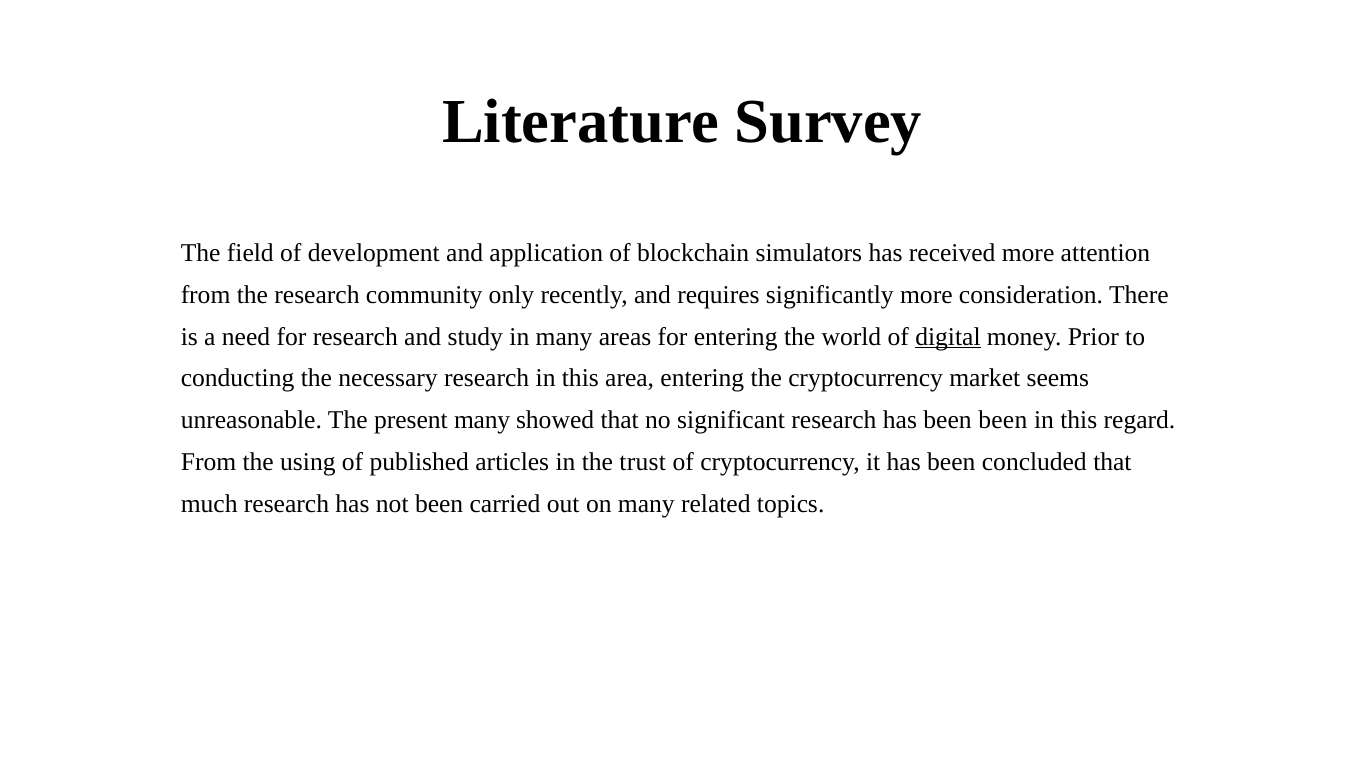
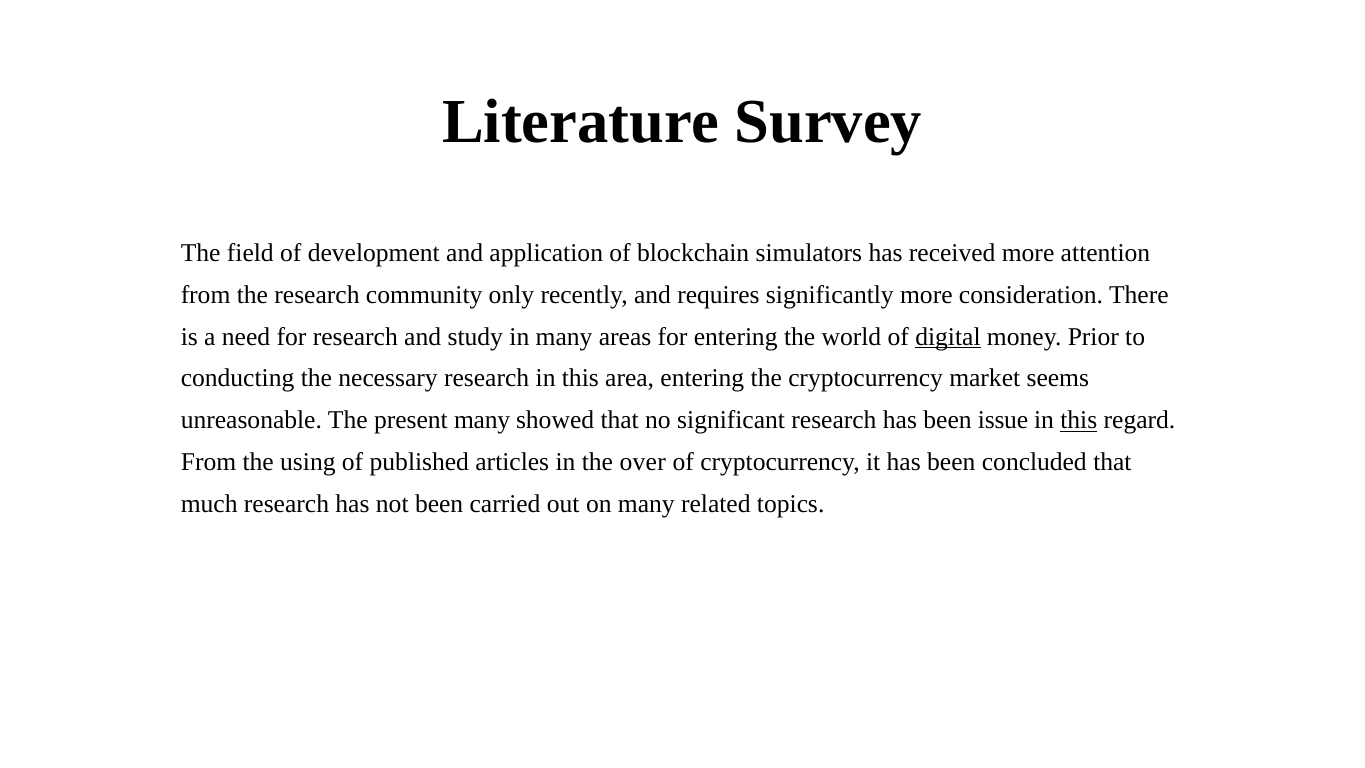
been been: been -> issue
this at (1079, 420) underline: none -> present
trust: trust -> over
